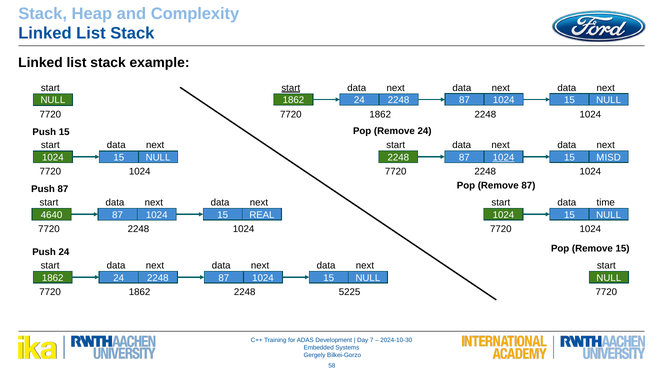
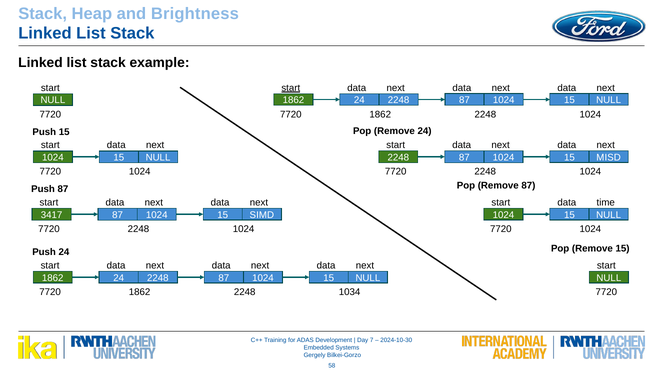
Complexity: Complexity -> Brightness
1024 at (504, 157) underline: present -> none
4640: 4640 -> 3417
REAL: REAL -> SIMD
5225: 5225 -> 1034
